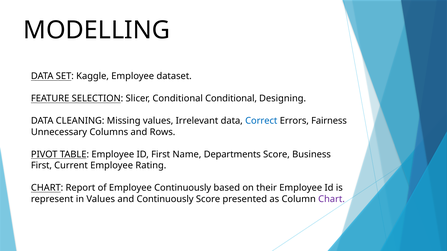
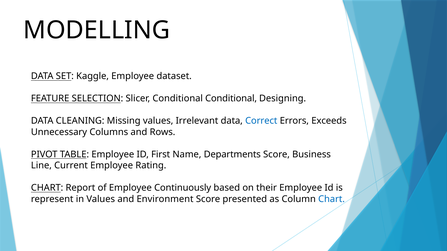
Fairness: Fairness -> Exceeds
First at (41, 166): First -> Line
and Continuously: Continuously -> Environment
Chart at (332, 199) colour: purple -> blue
